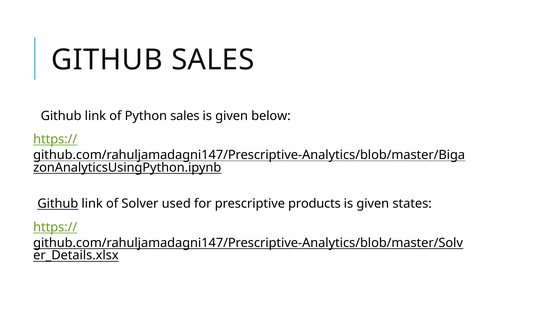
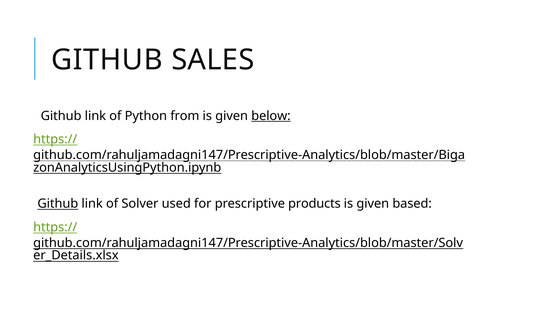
Python sales: sales -> from
below underline: none -> present
states: states -> based
